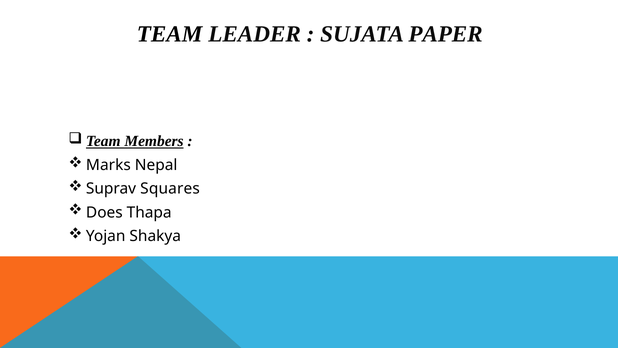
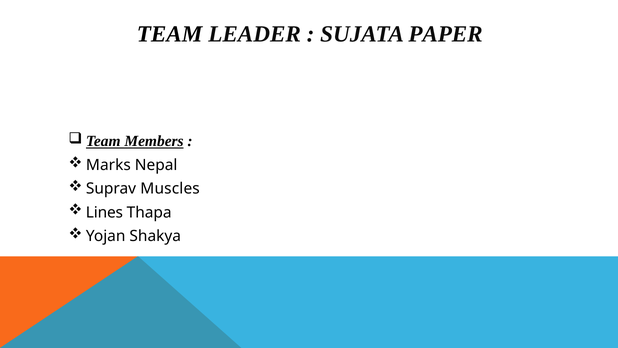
Squares: Squares -> Muscles
Does: Does -> Lines
